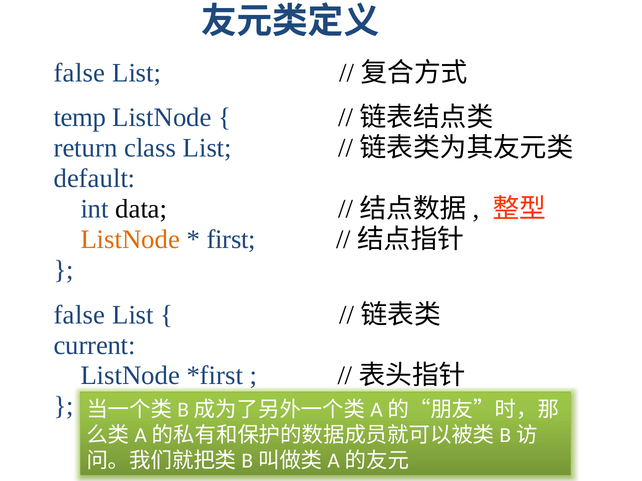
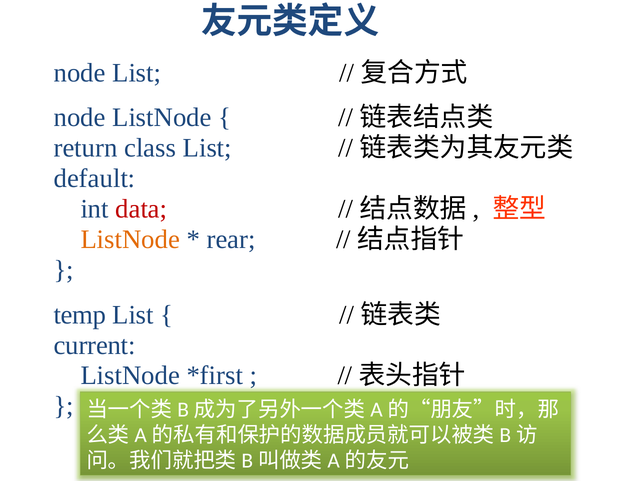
false at (80, 73): false -> node
temp at (80, 118): temp -> node
data colour: black -> red
first: first -> rear
false at (80, 315): false -> temp
